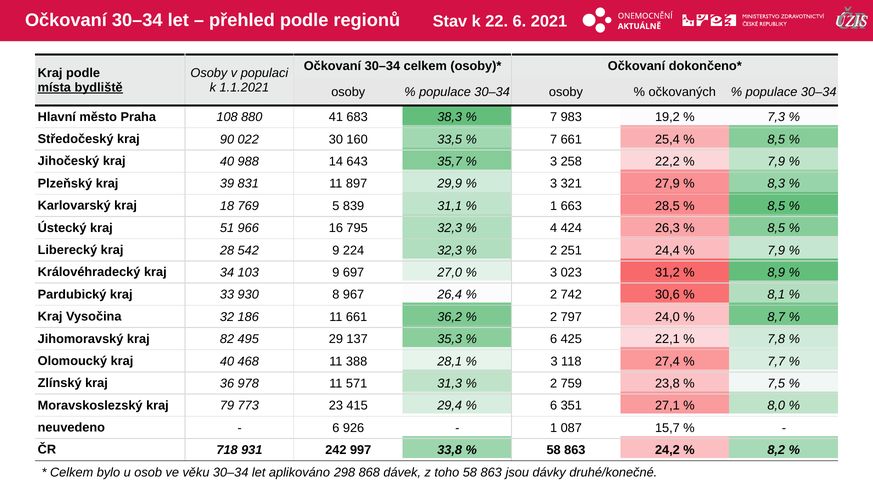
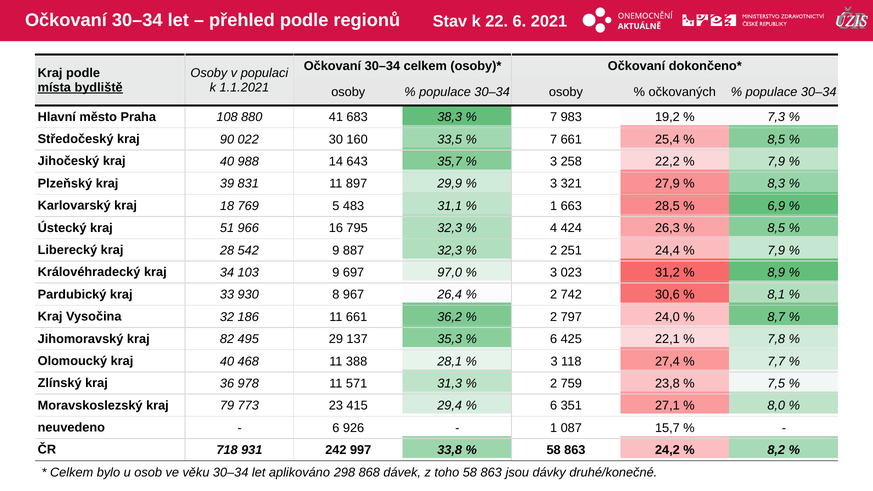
839: 839 -> 483
8,5 at (776, 206): 8,5 -> 6,9
224: 224 -> 887
27,0: 27,0 -> 97,0
